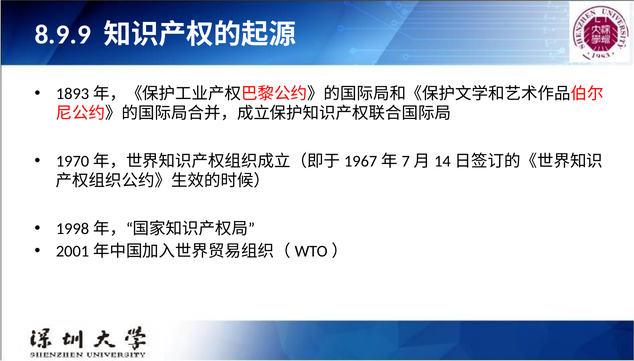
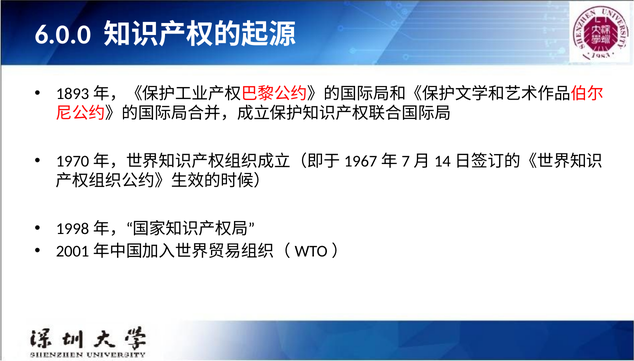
8.9.9: 8.9.9 -> 6.0.0
